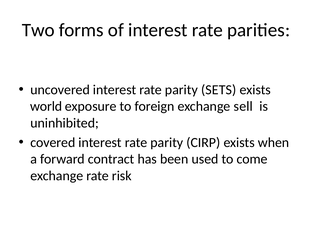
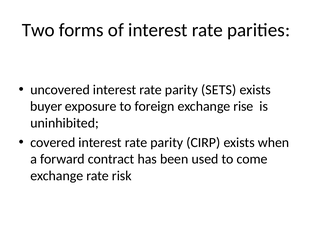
world: world -> buyer
sell: sell -> rise
